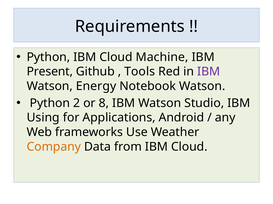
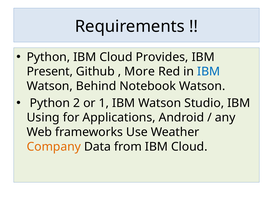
Machine: Machine -> Provides
Tools: Tools -> More
IBM at (209, 72) colour: purple -> blue
Energy: Energy -> Behind
8: 8 -> 1
